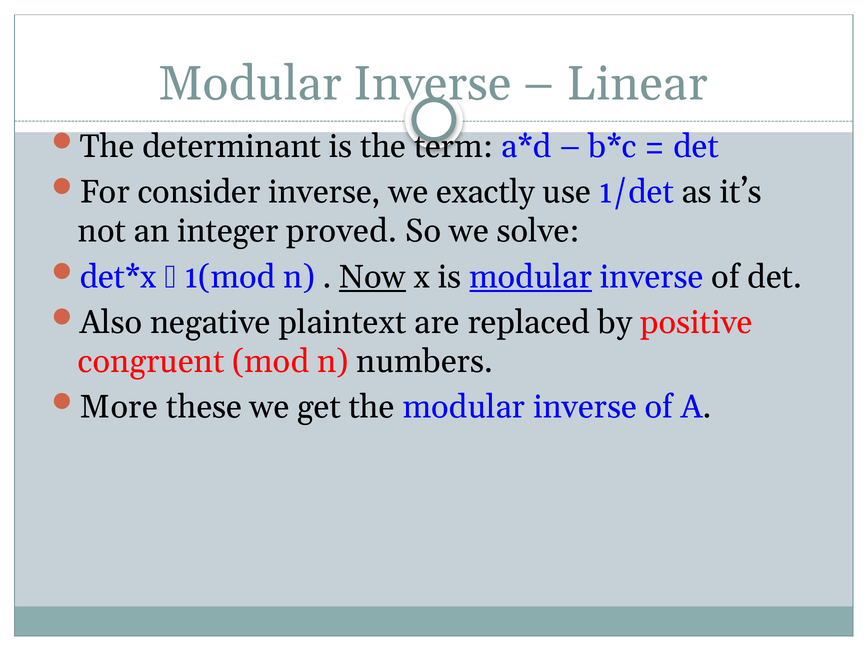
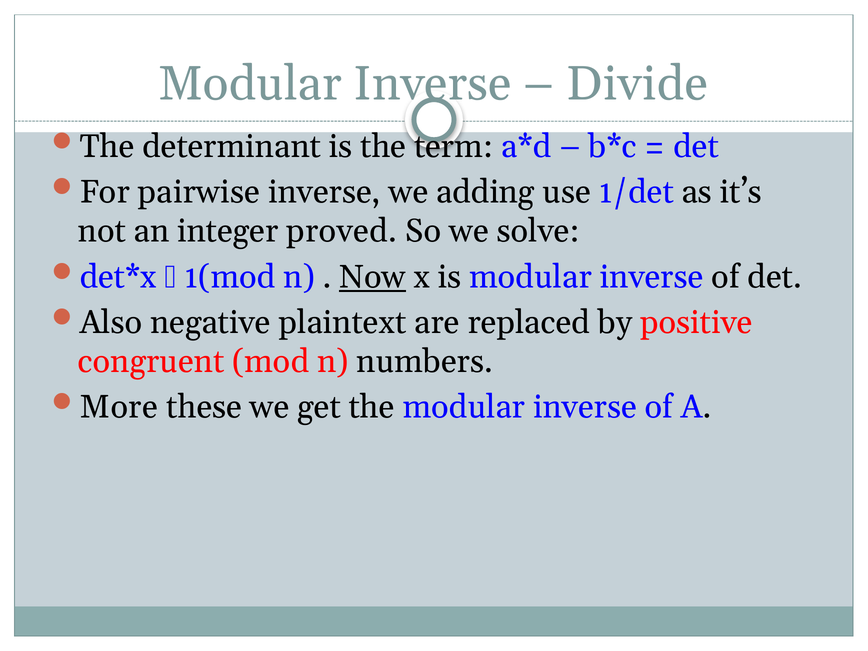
Linear: Linear -> Divide
consider: consider -> pairwise
exactly: exactly -> adding
modular at (531, 277) underline: present -> none
